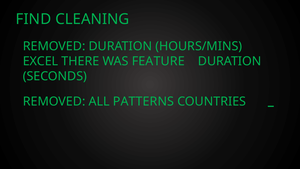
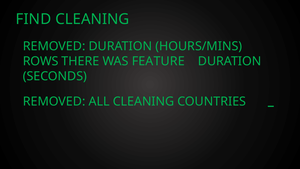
EXCEL: EXCEL -> ROWS
ALL PATTERNS: PATTERNS -> CLEANING
